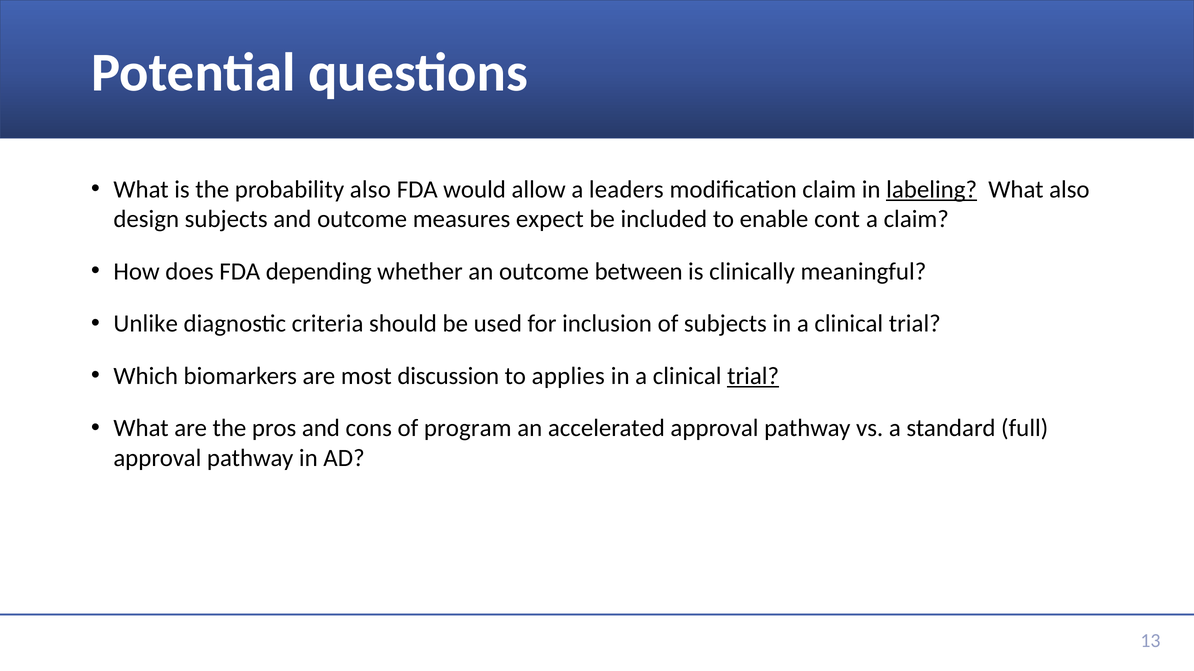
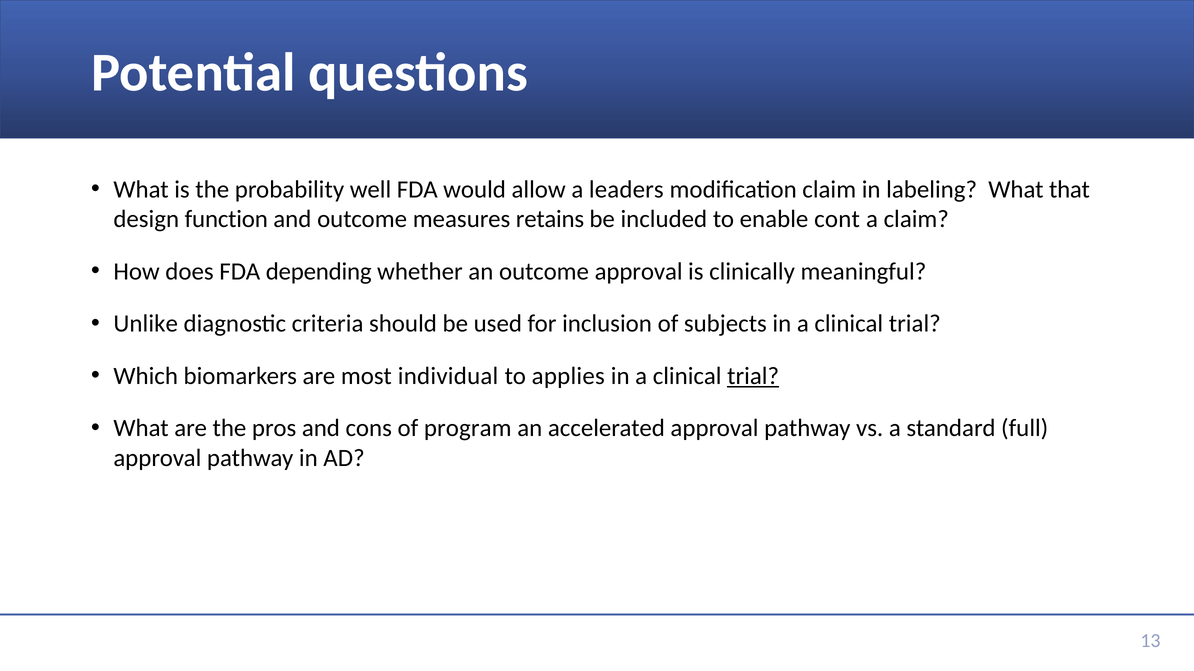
probability also: also -> well
labeling underline: present -> none
What also: also -> that
design subjects: subjects -> function
expect: expect -> retains
outcome between: between -> approval
discussion: discussion -> individual
